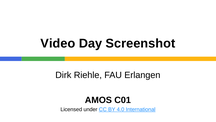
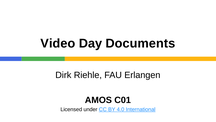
Screenshot: Screenshot -> Documents
